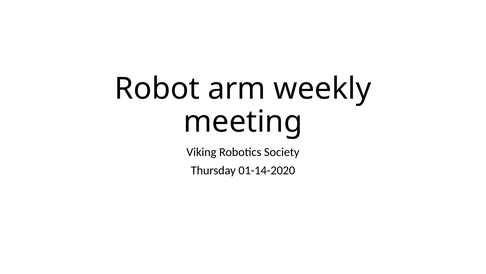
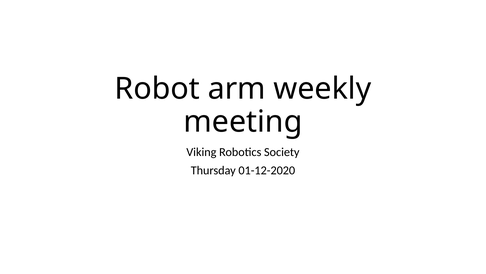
01-14-2020: 01-14-2020 -> 01-12-2020
